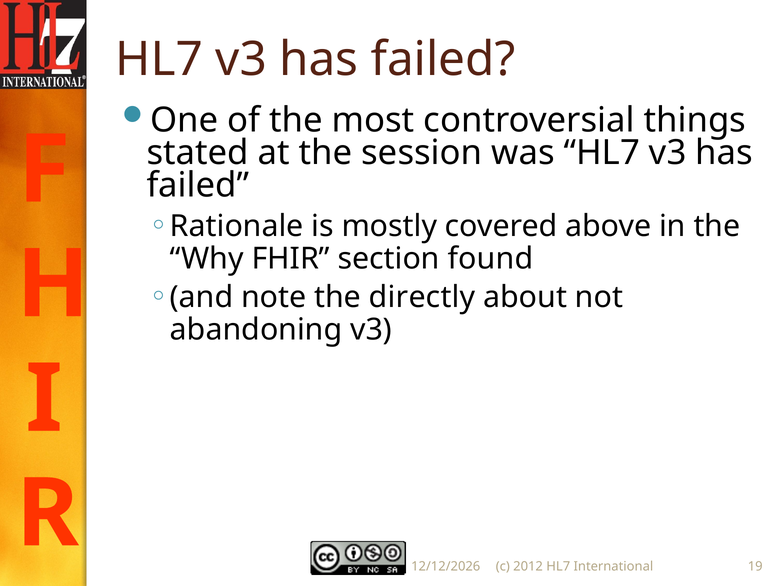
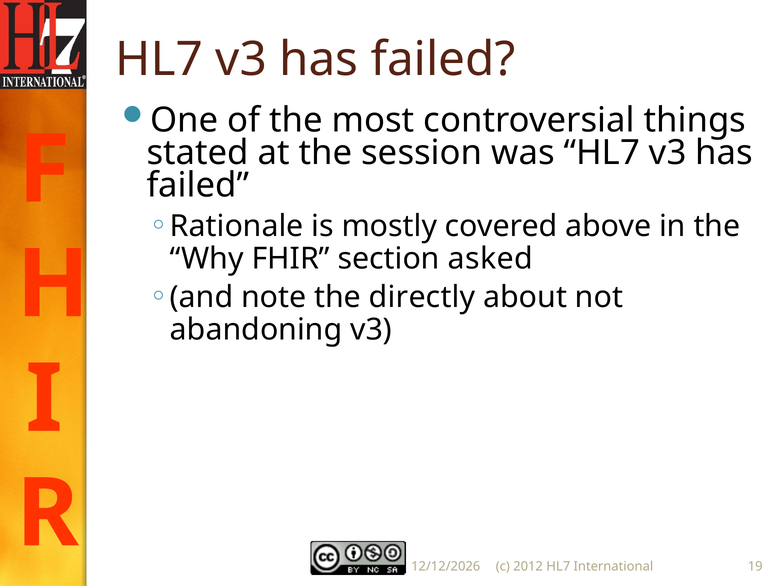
found: found -> asked
